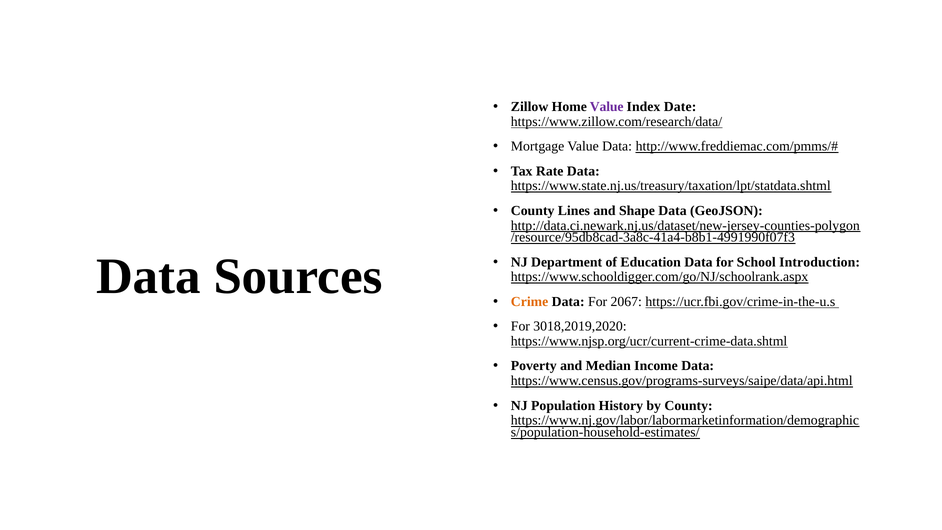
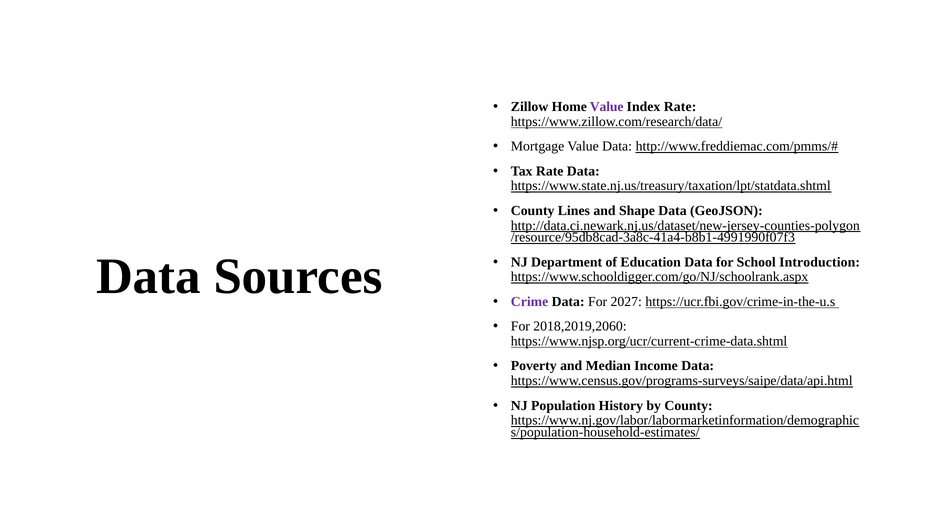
Index Date: Date -> Rate
Crime colour: orange -> purple
2067: 2067 -> 2027
3018,2019,2020: 3018,2019,2020 -> 2018,2019,2060
